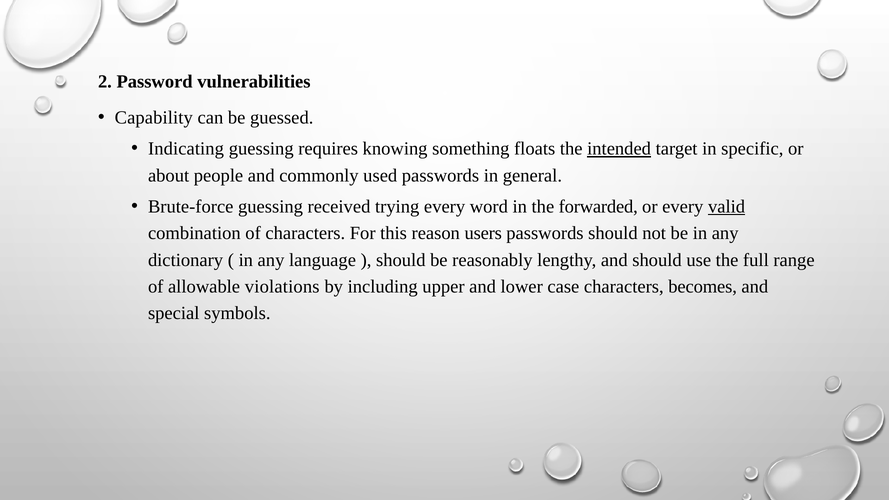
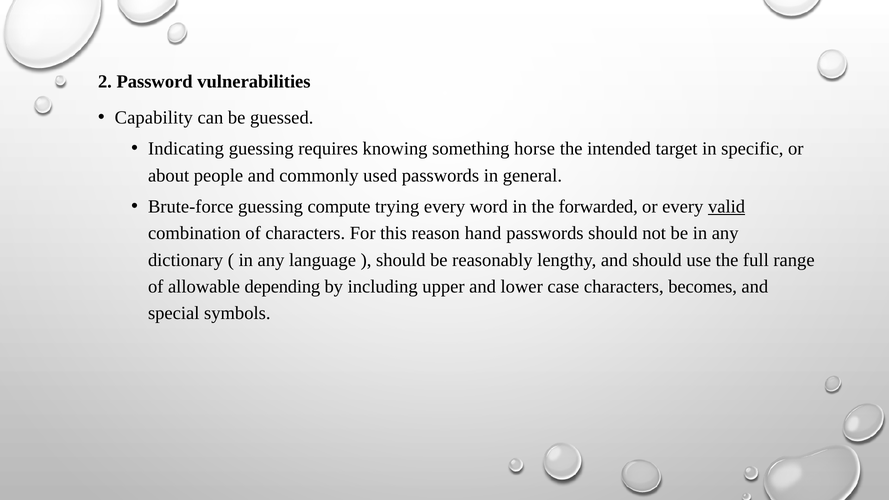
floats: floats -> horse
intended underline: present -> none
received: received -> compute
users: users -> hand
violations: violations -> depending
